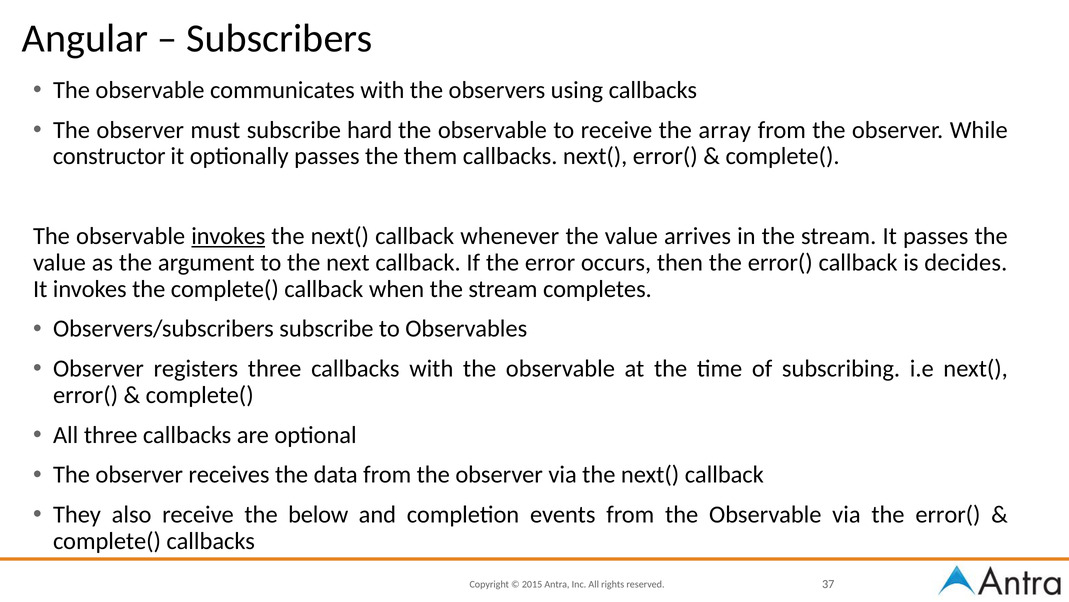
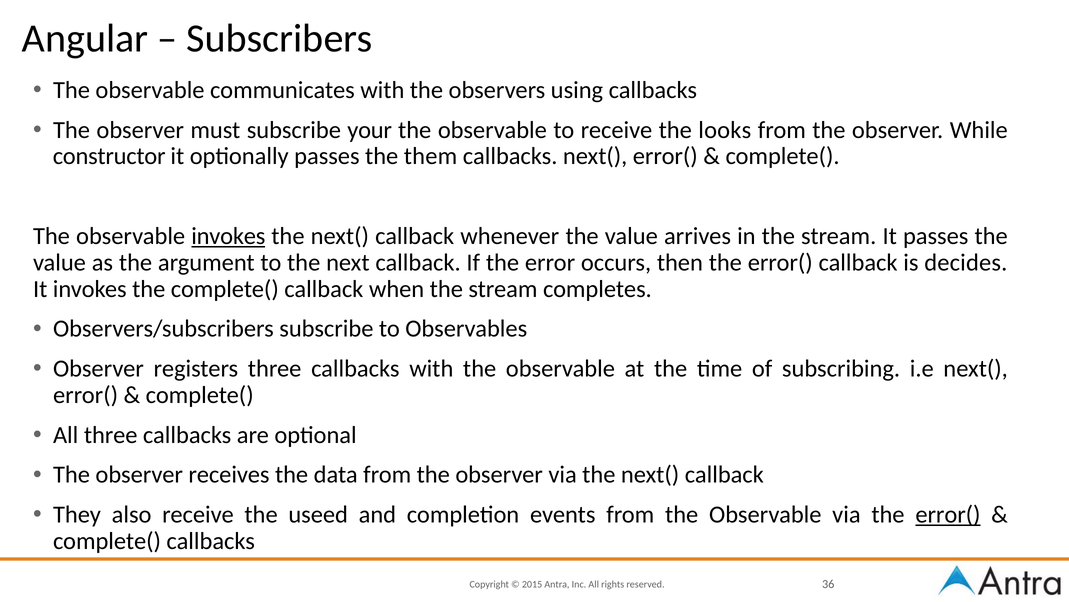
hard: hard -> your
array: array -> looks
below: below -> useed
error( at (948, 514) underline: none -> present
37: 37 -> 36
